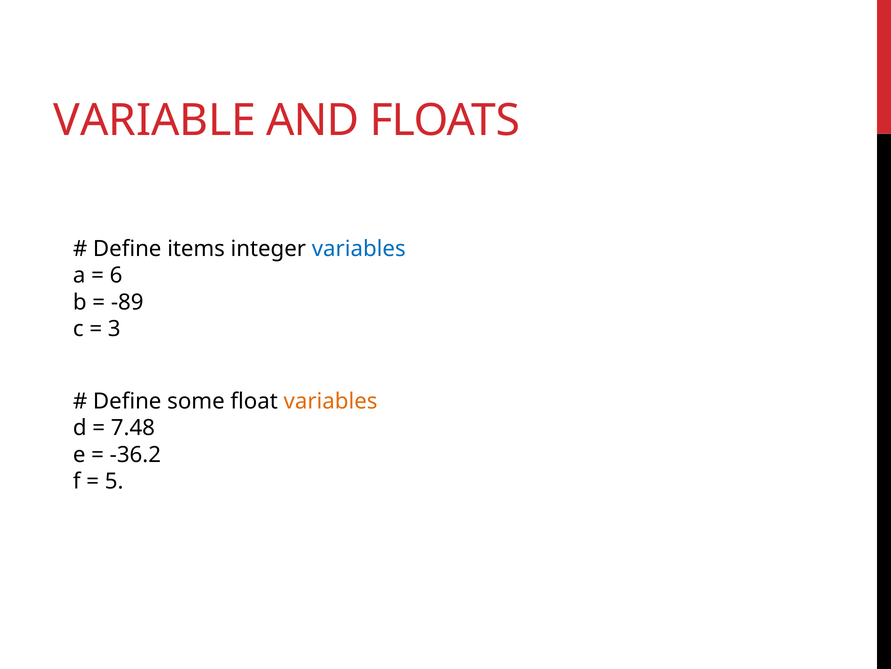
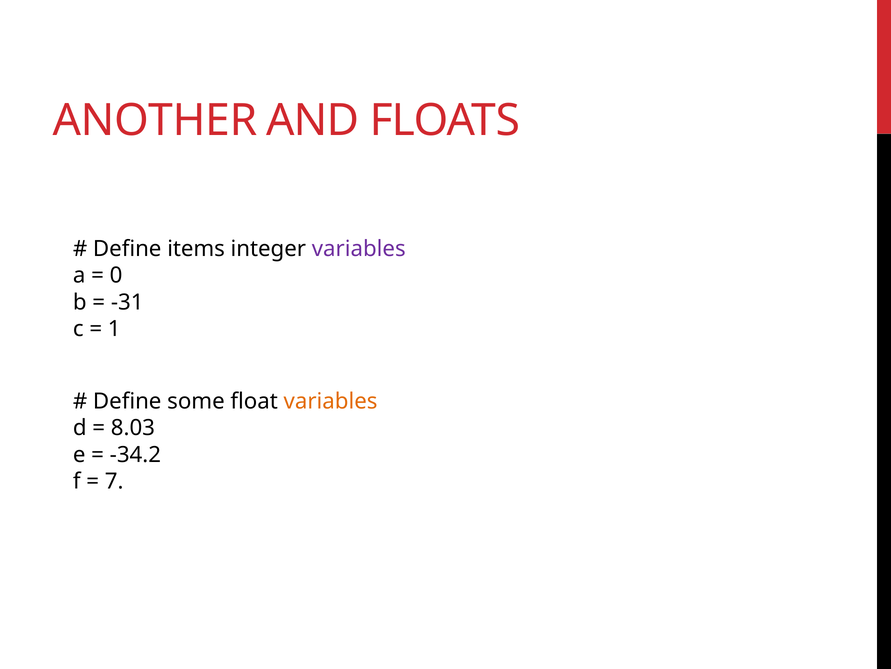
VARIABLE: VARIABLE -> ANOTHER
variables at (359, 248) colour: blue -> purple
6: 6 -> 0
-89: -89 -> -31
3: 3 -> 1
7.48: 7.48 -> 8.03
-36.2: -36.2 -> -34.2
5: 5 -> 7
